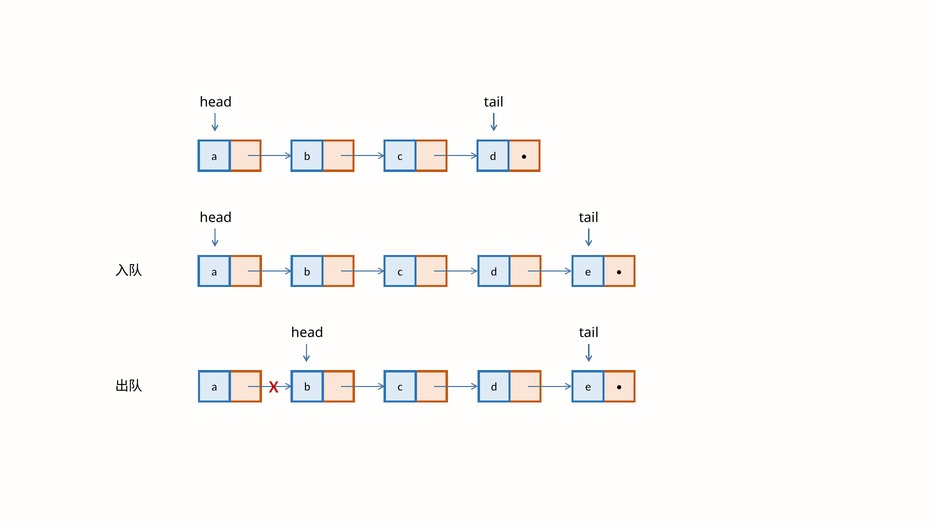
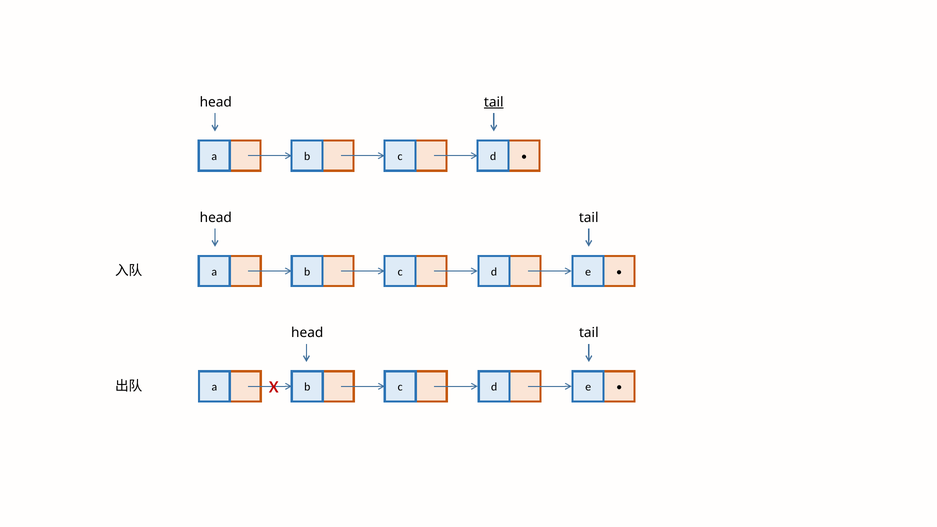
tail at (494, 102) underline: none -> present
